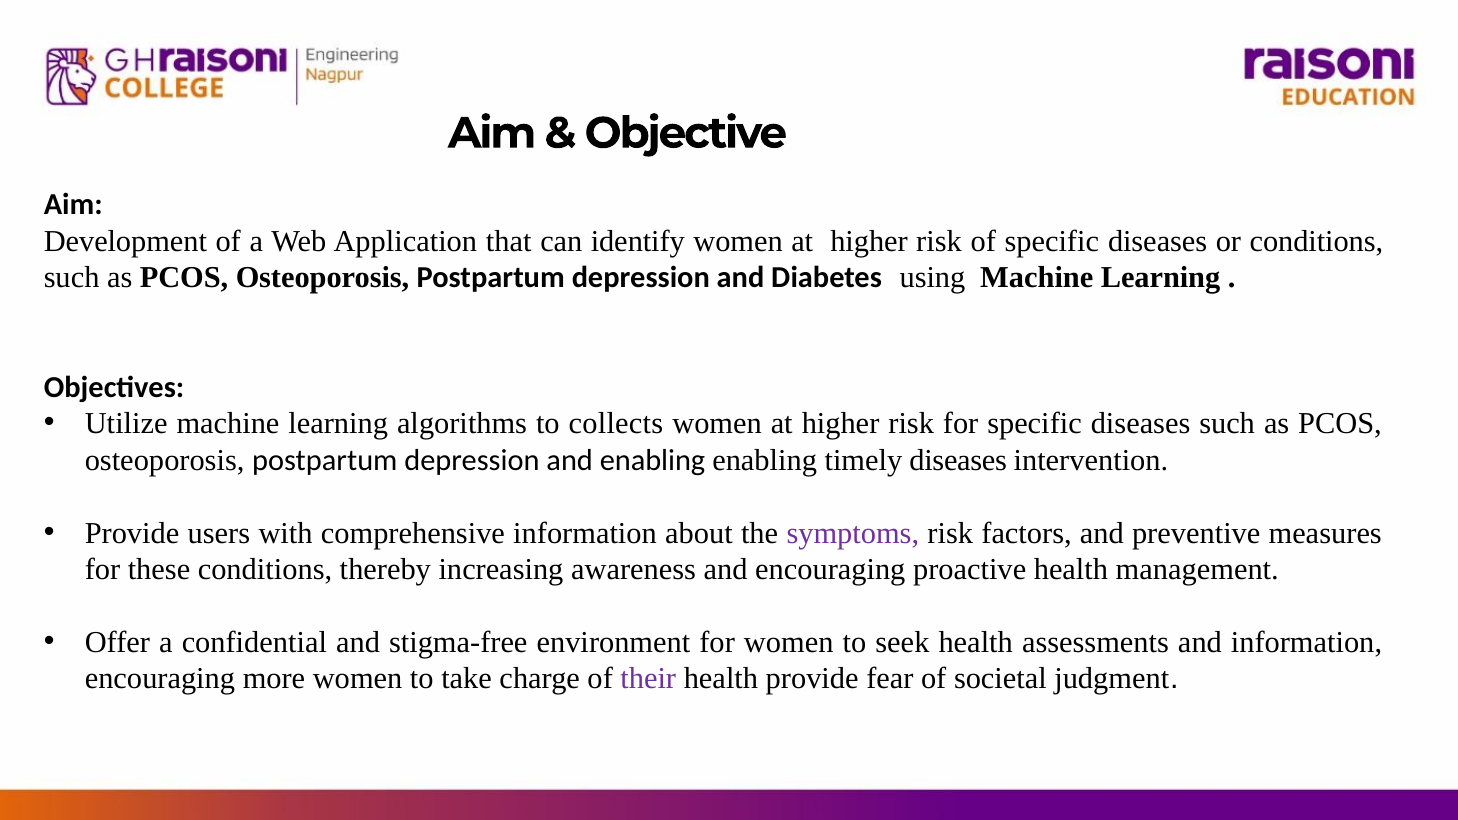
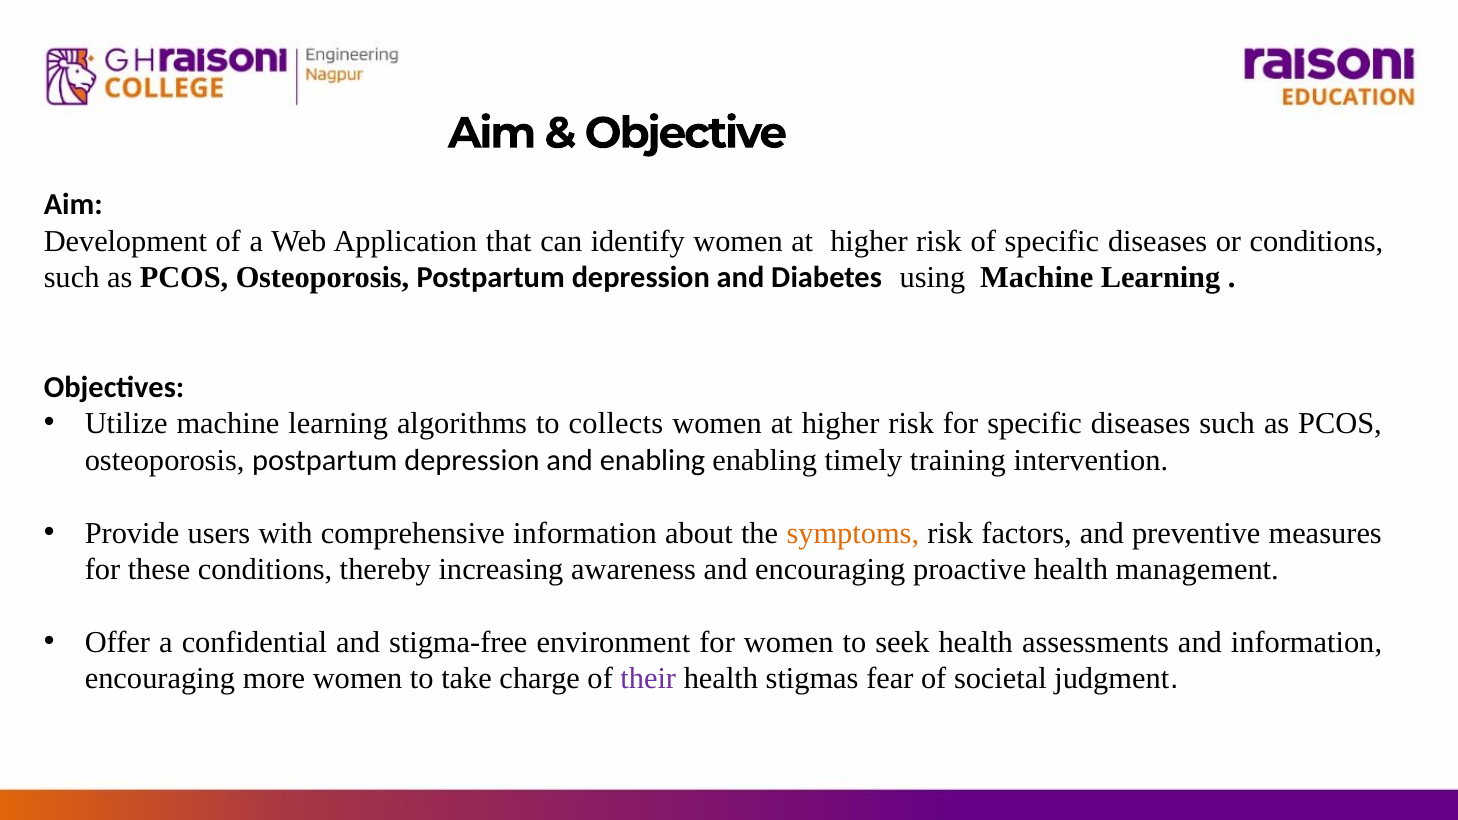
timely diseases: diseases -> training
symptoms colour: purple -> orange
health provide: provide -> stigmas
